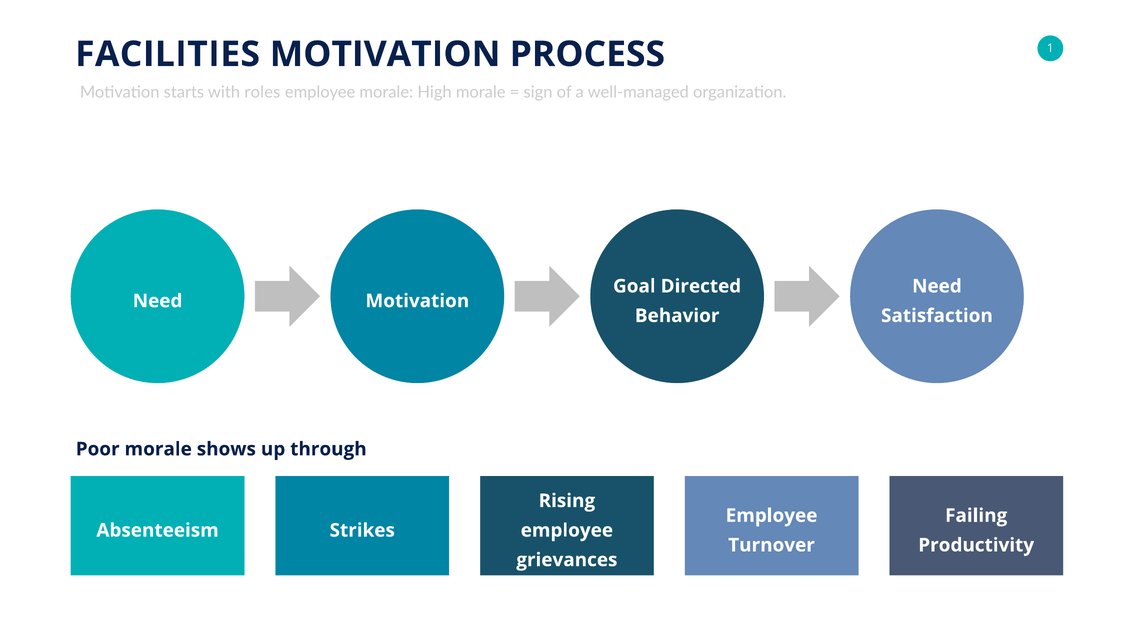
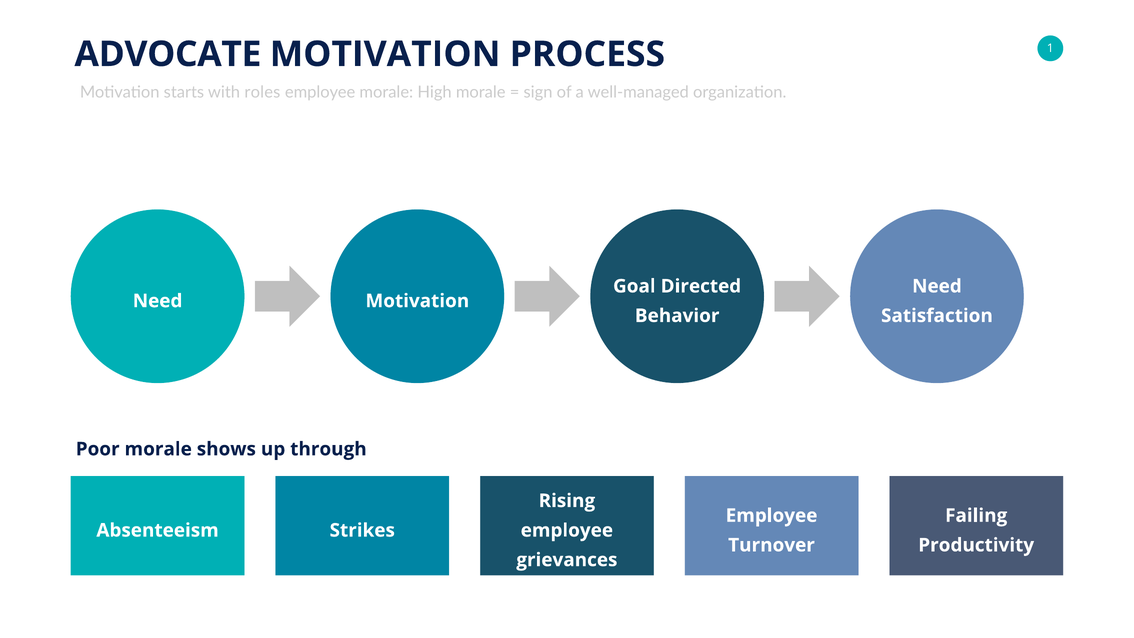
FACILITIES: FACILITIES -> ADVOCATE
